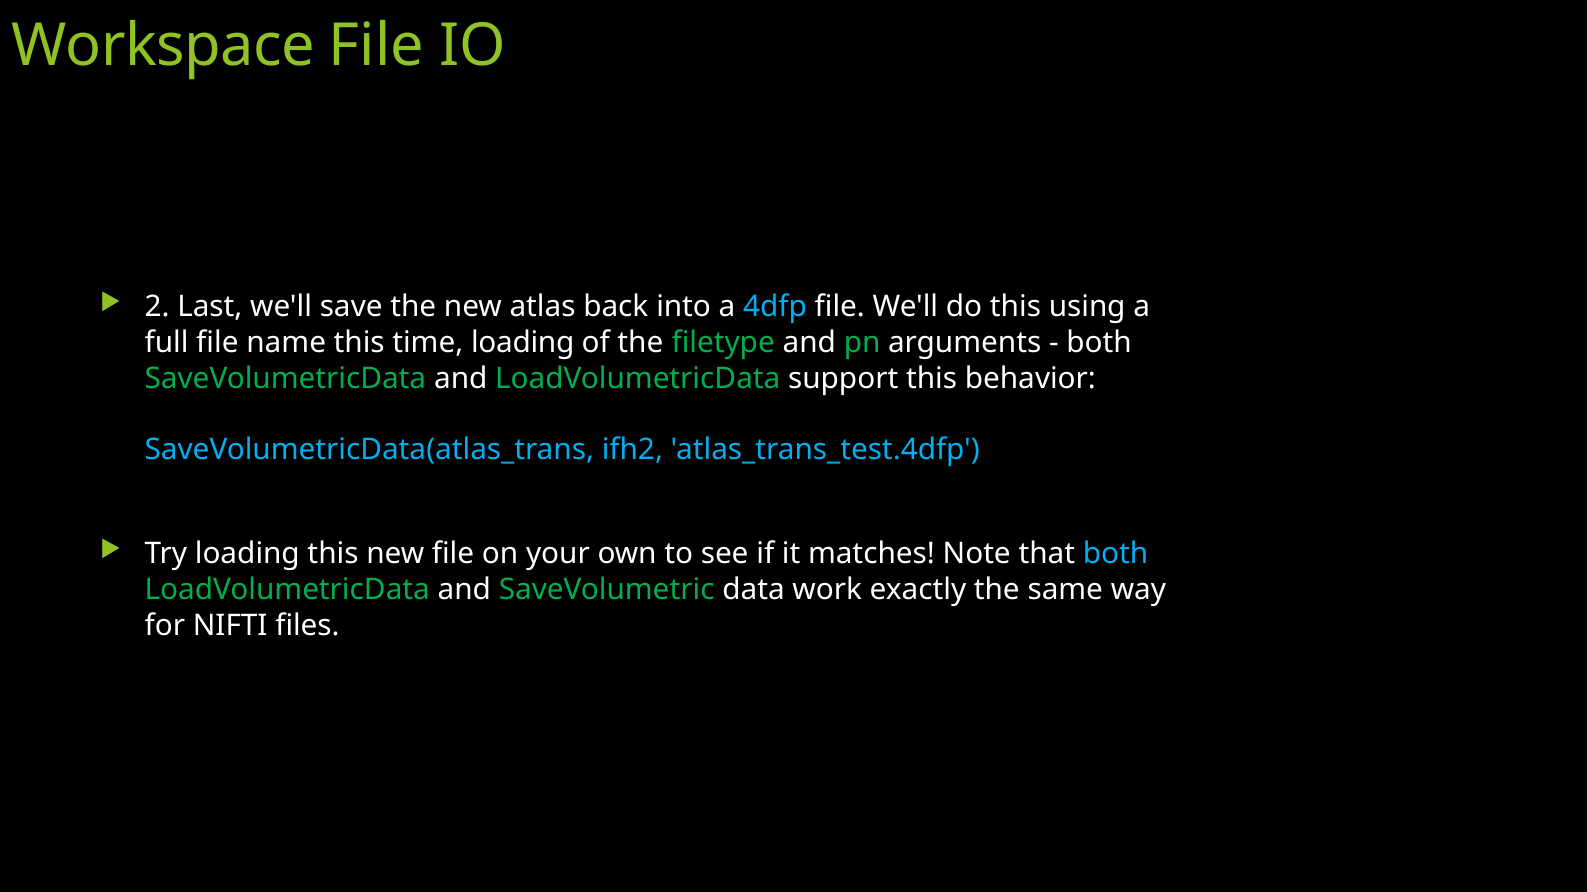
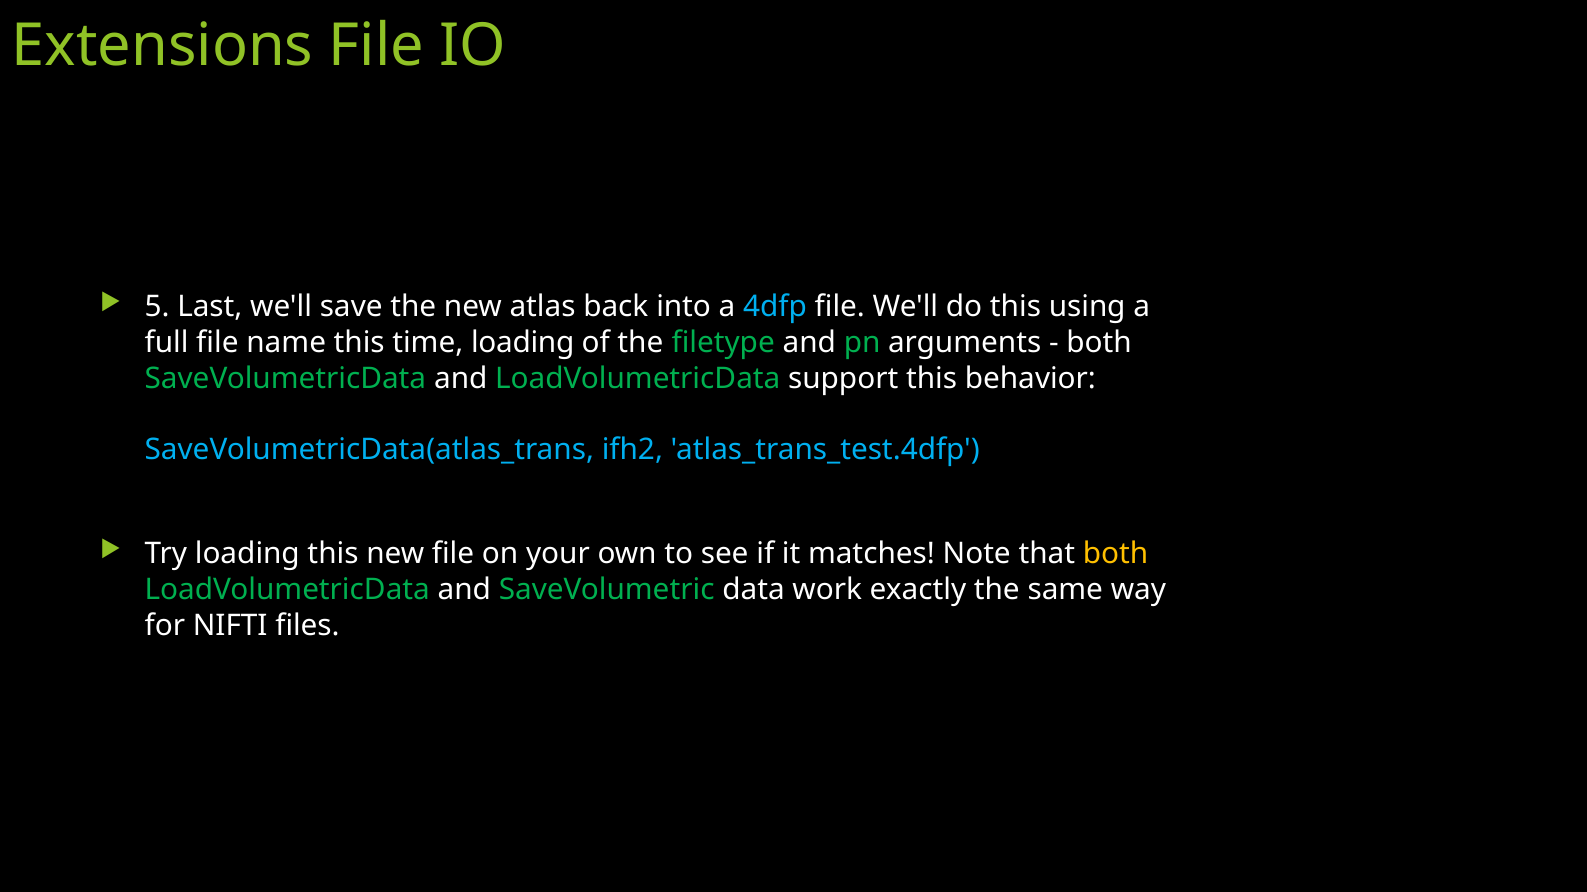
Workspace: Workspace -> Extensions
2: 2 -> 5
both at (1115, 554) colour: light blue -> yellow
